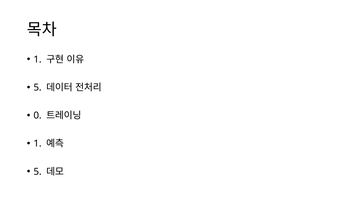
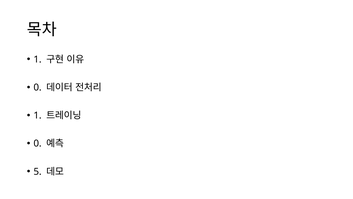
5 at (38, 87): 5 -> 0
0 at (38, 115): 0 -> 1
1 at (38, 143): 1 -> 0
